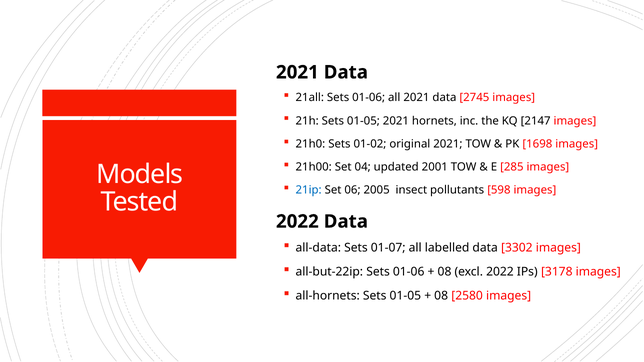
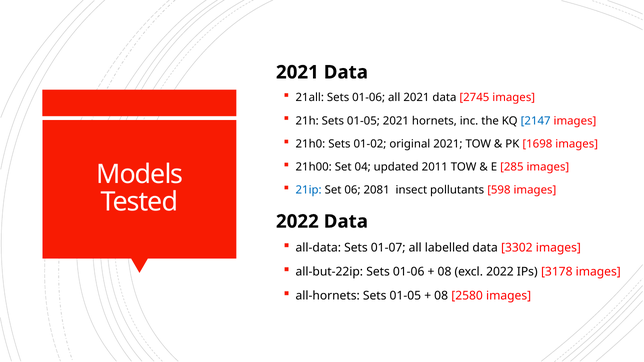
2147 colour: black -> blue
2001: 2001 -> 2011
2005: 2005 -> 2081
